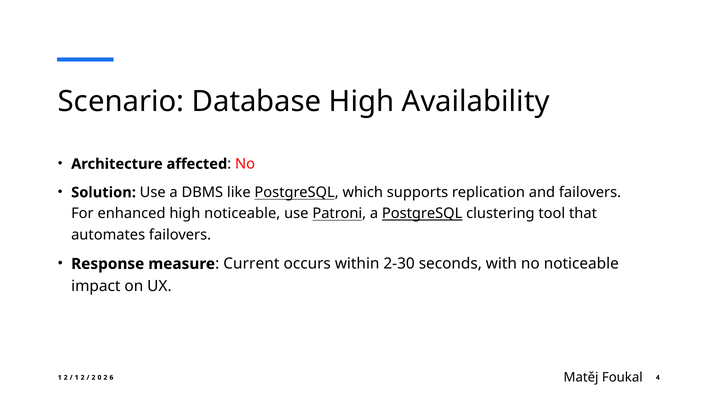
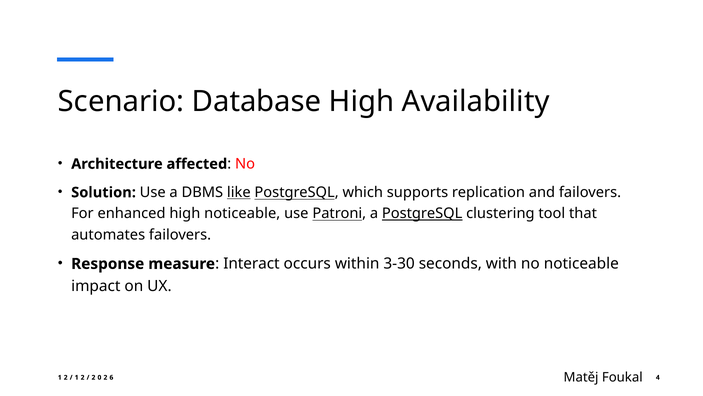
like underline: none -> present
Current: Current -> Interact
2-30: 2-30 -> 3-30
